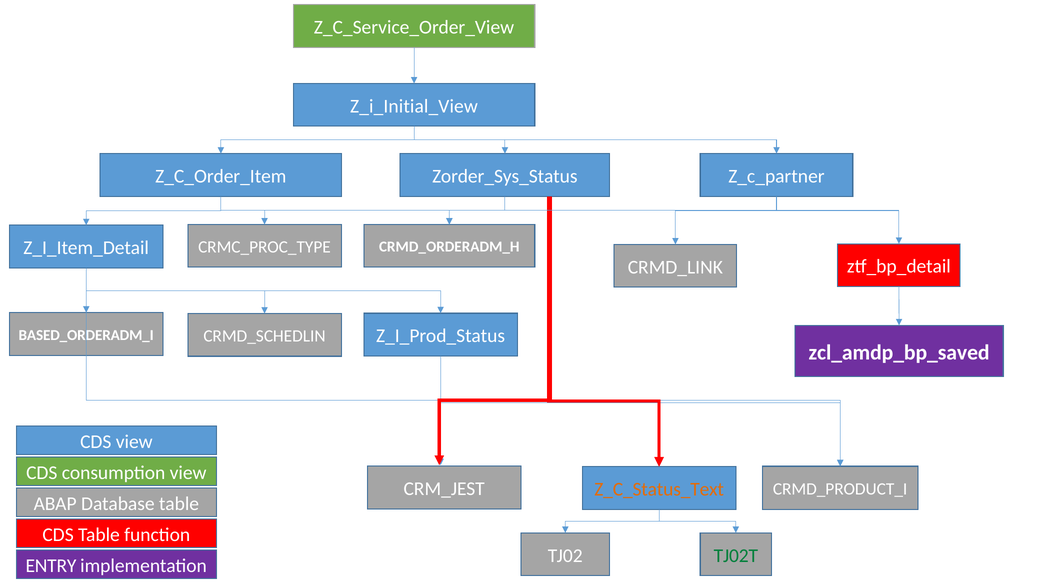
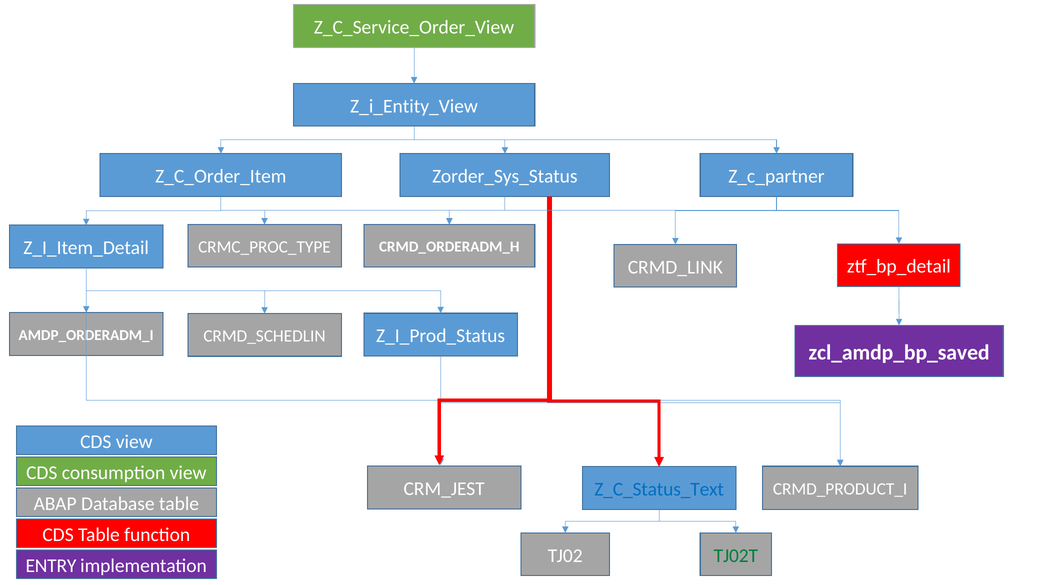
Z_i_Initial_View: Z_i_Initial_View -> Z_i_Entity_View
BASED_ORDERADM_I: BASED_ORDERADM_I -> AMDP_ORDERADM_I
Z_C_Status_Text colour: orange -> blue
